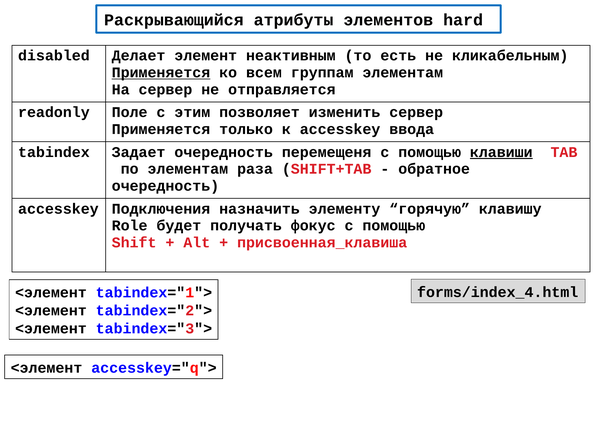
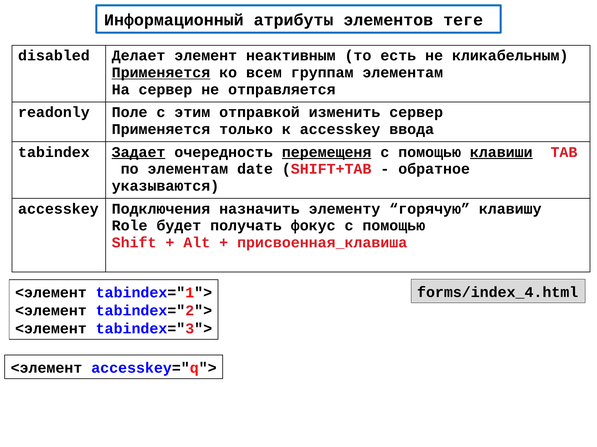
Раскрывающийся: Раскрывающийся -> Информационный
hard: hard -> теге
позволяет: позволяет -> отправкой
Задает underline: none -> present
перемещеня underline: none -> present
раза: раза -> date
очередность at (165, 186): очередность -> указываются
